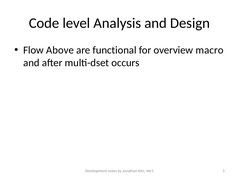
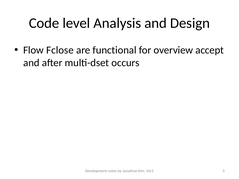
Above: Above -> Fclose
macro: macro -> accept
